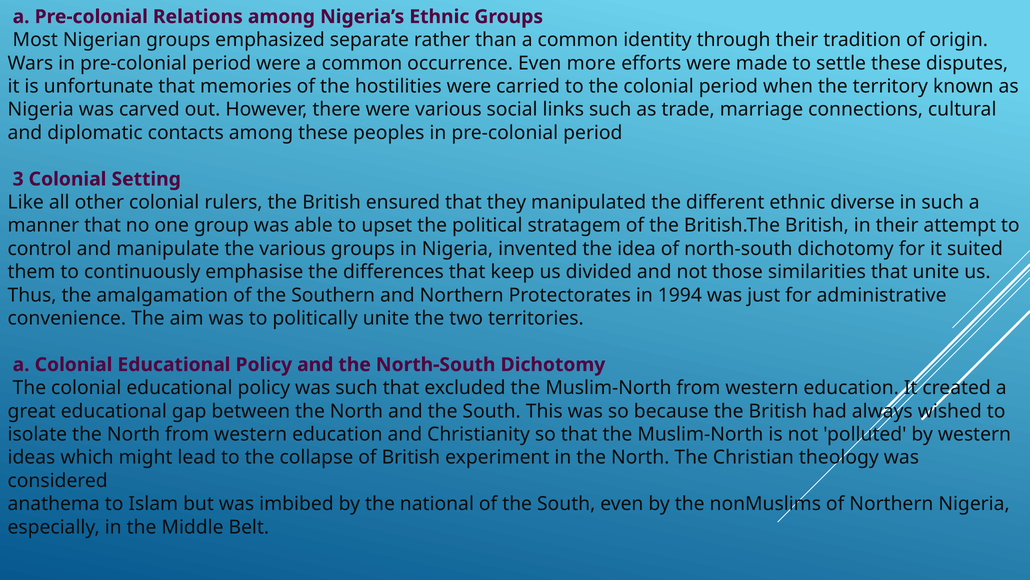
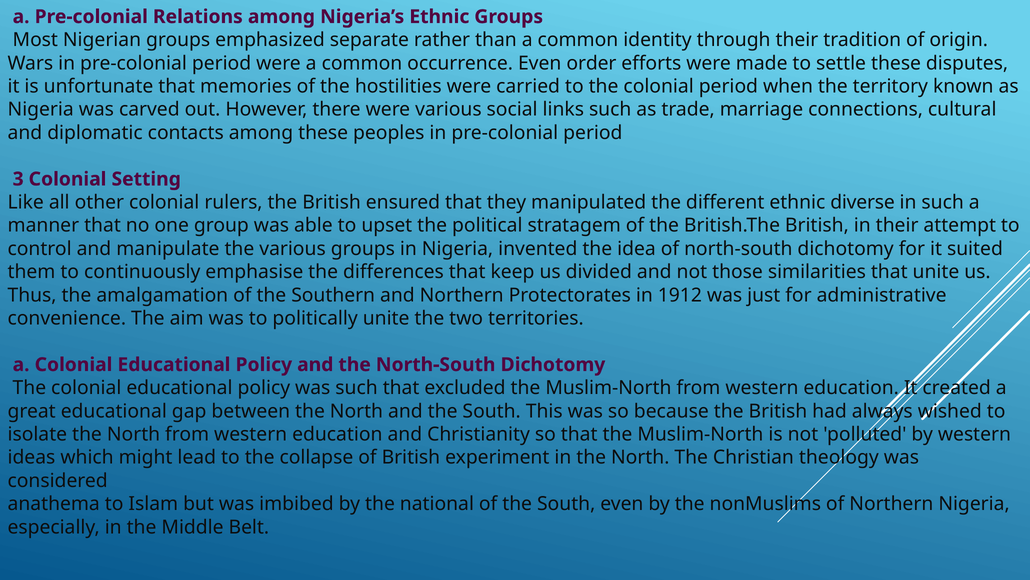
more: more -> order
1994: 1994 -> 1912
